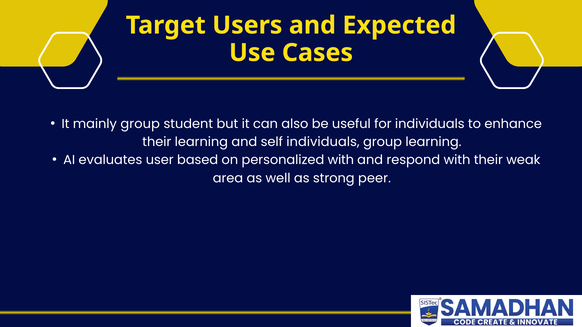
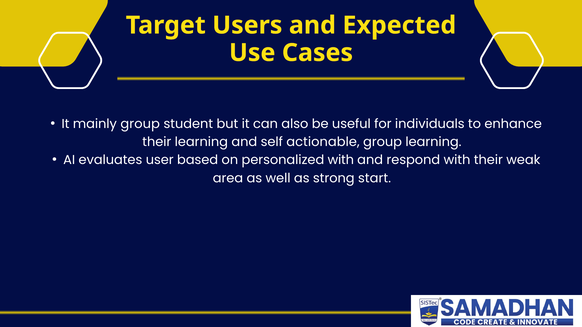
self individuals: individuals -> actionable
peer: peer -> start
